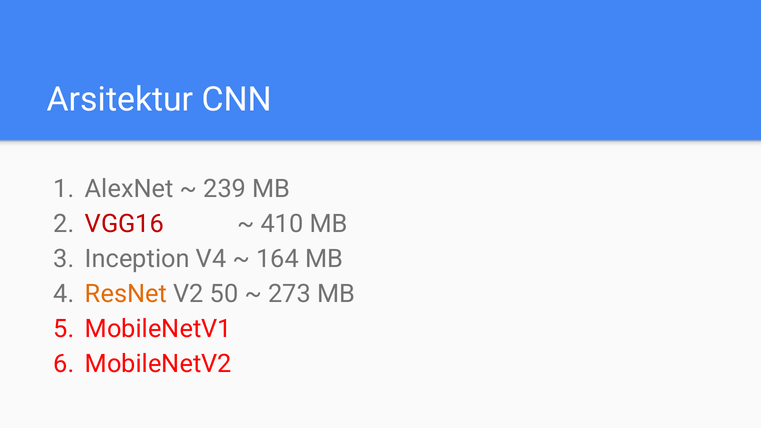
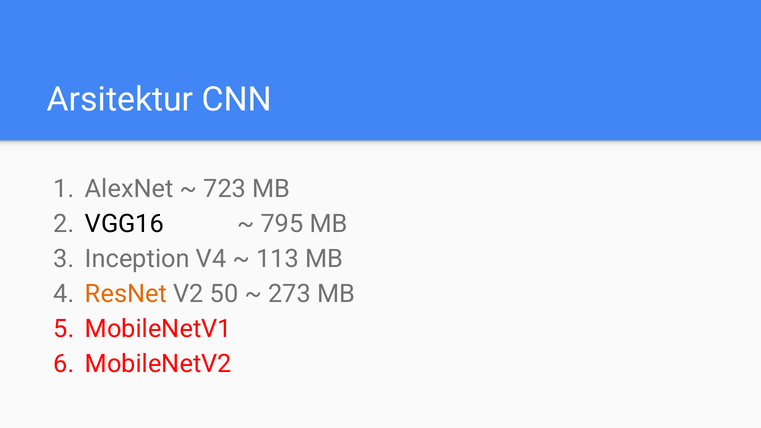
239: 239 -> 723
VGG16 colour: red -> black
410: 410 -> 795
164: 164 -> 113
